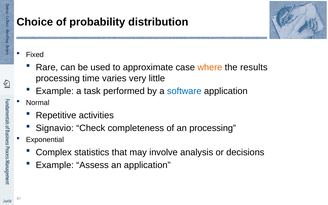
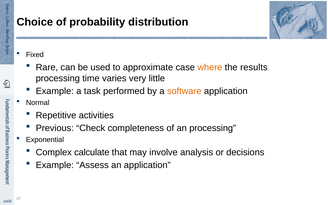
software colour: blue -> orange
Signavio: Signavio -> Previous
statistics: statistics -> calculate
